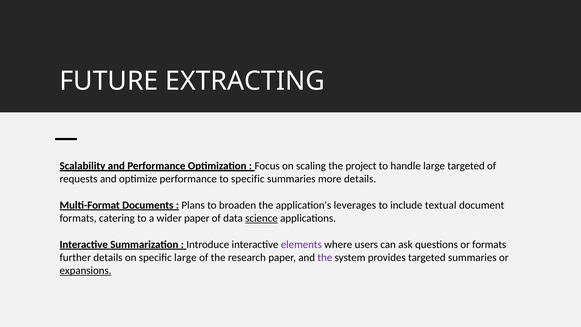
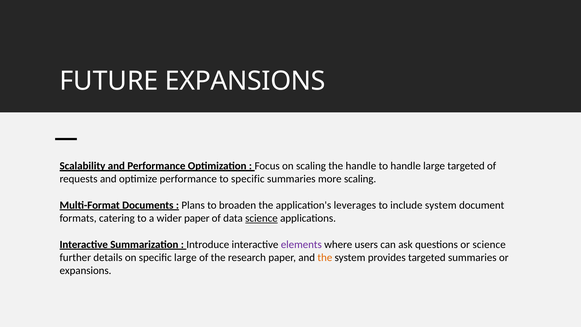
FUTURE EXTRACTING: EXTRACTING -> EXPANSIONS
the project: project -> handle
more details: details -> scaling
include textual: textual -> system
or formats: formats -> science
the at (325, 257) colour: purple -> orange
expansions at (86, 270) underline: present -> none
